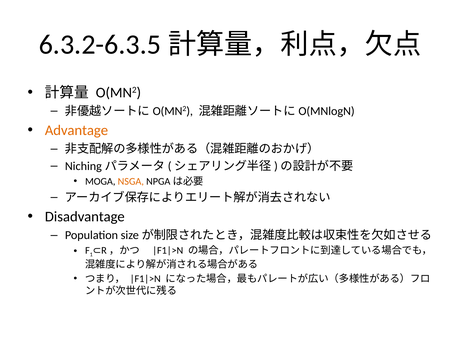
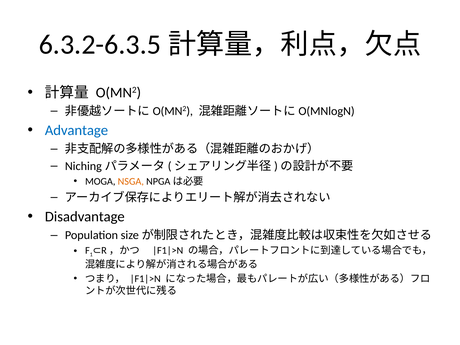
Advantage colour: orange -> blue
